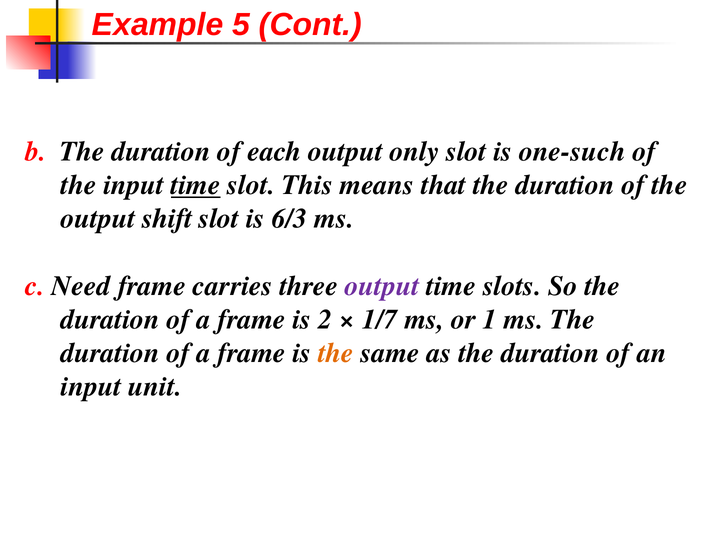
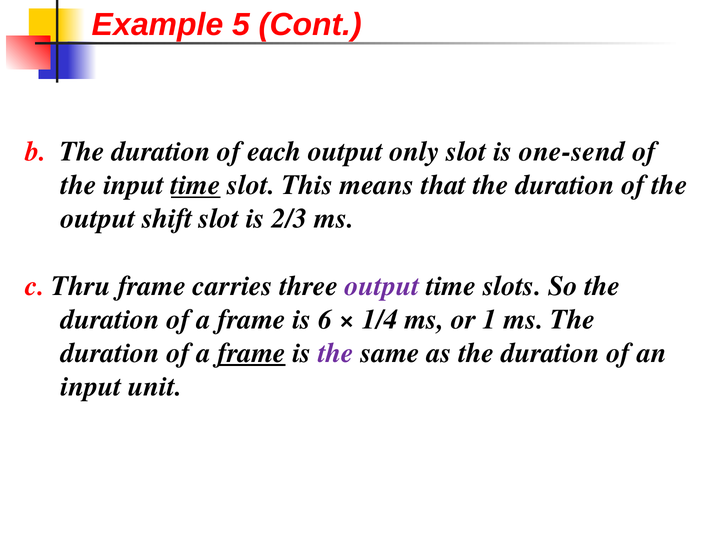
one-such: one-such -> one-send
6/3: 6/3 -> 2/3
Need: Need -> Thru
2: 2 -> 6
1/7: 1/7 -> 1/4
frame at (252, 353) underline: none -> present
the at (336, 353) colour: orange -> purple
